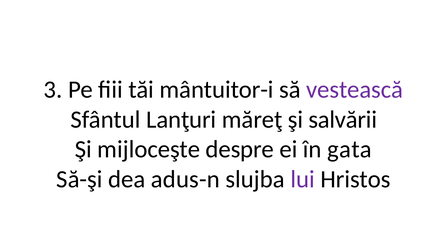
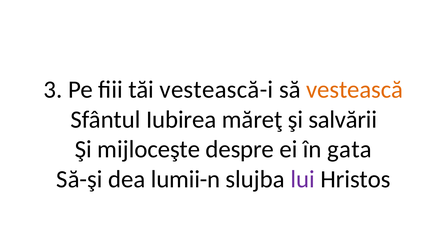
mântuitor-i: mântuitor-i -> vestească-i
vestească colour: purple -> orange
Lanţuri: Lanţuri -> Iubirea
adus-n: adus-n -> lumii-n
